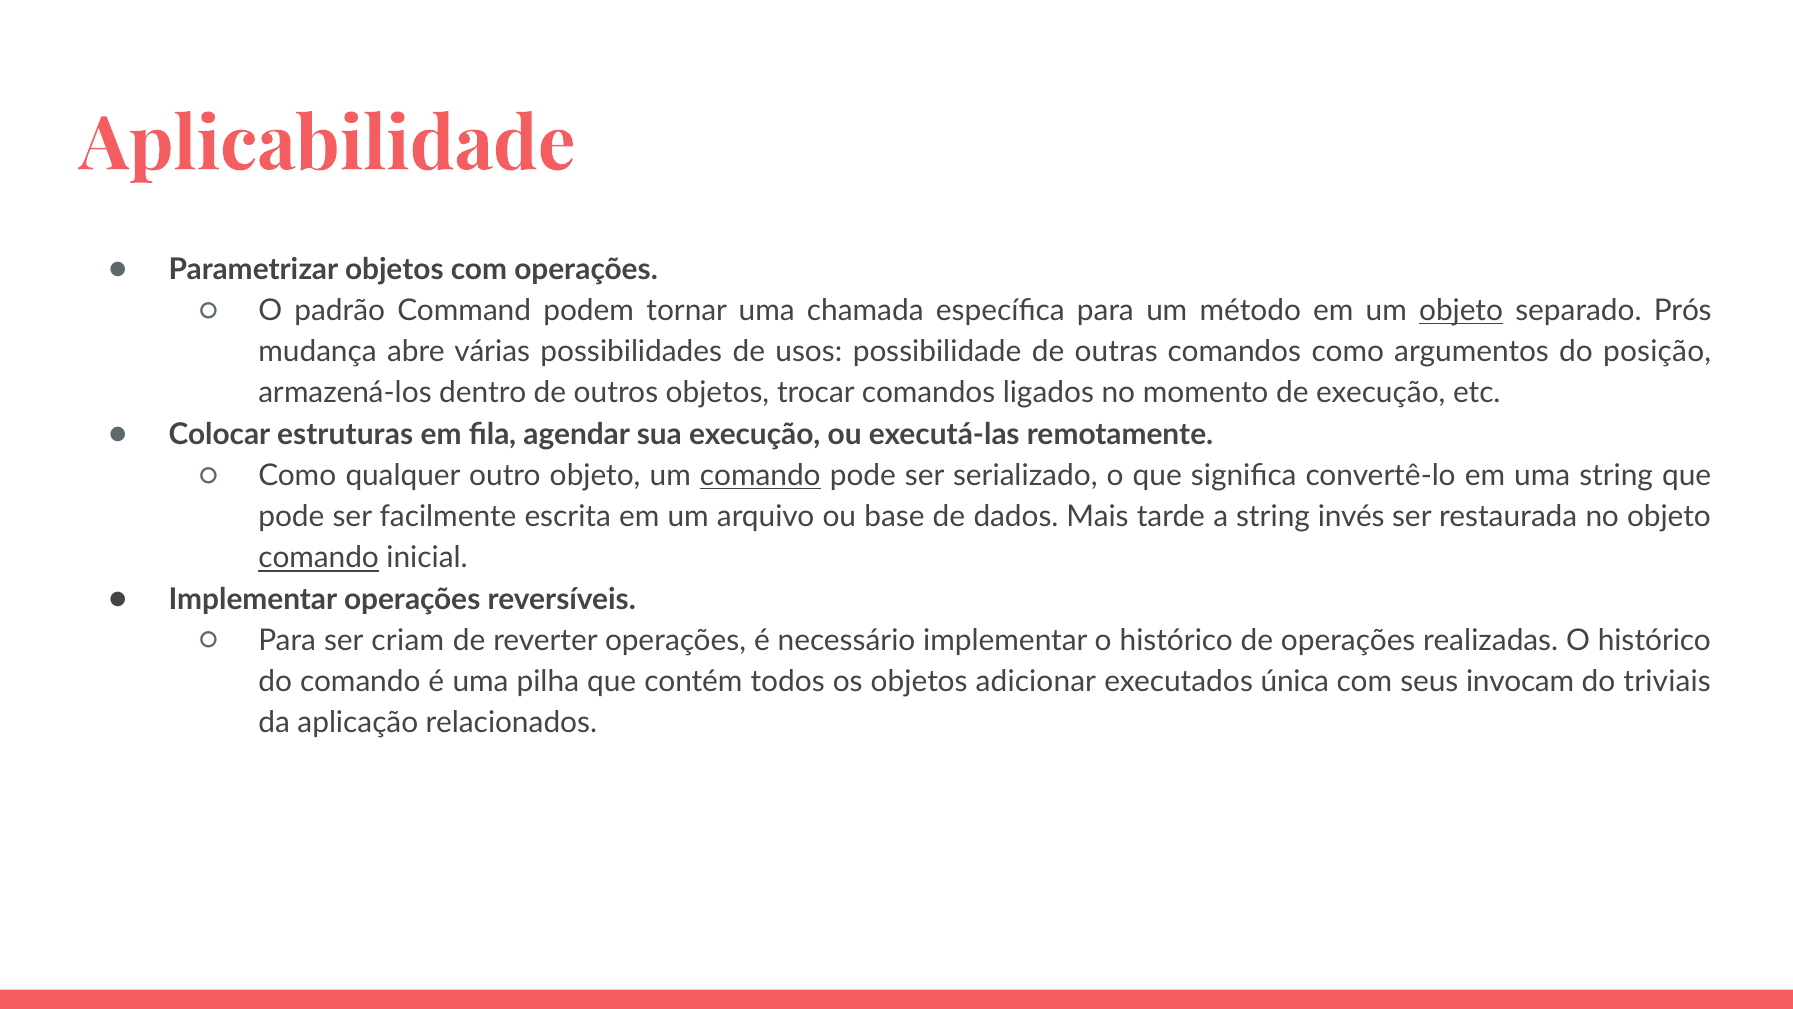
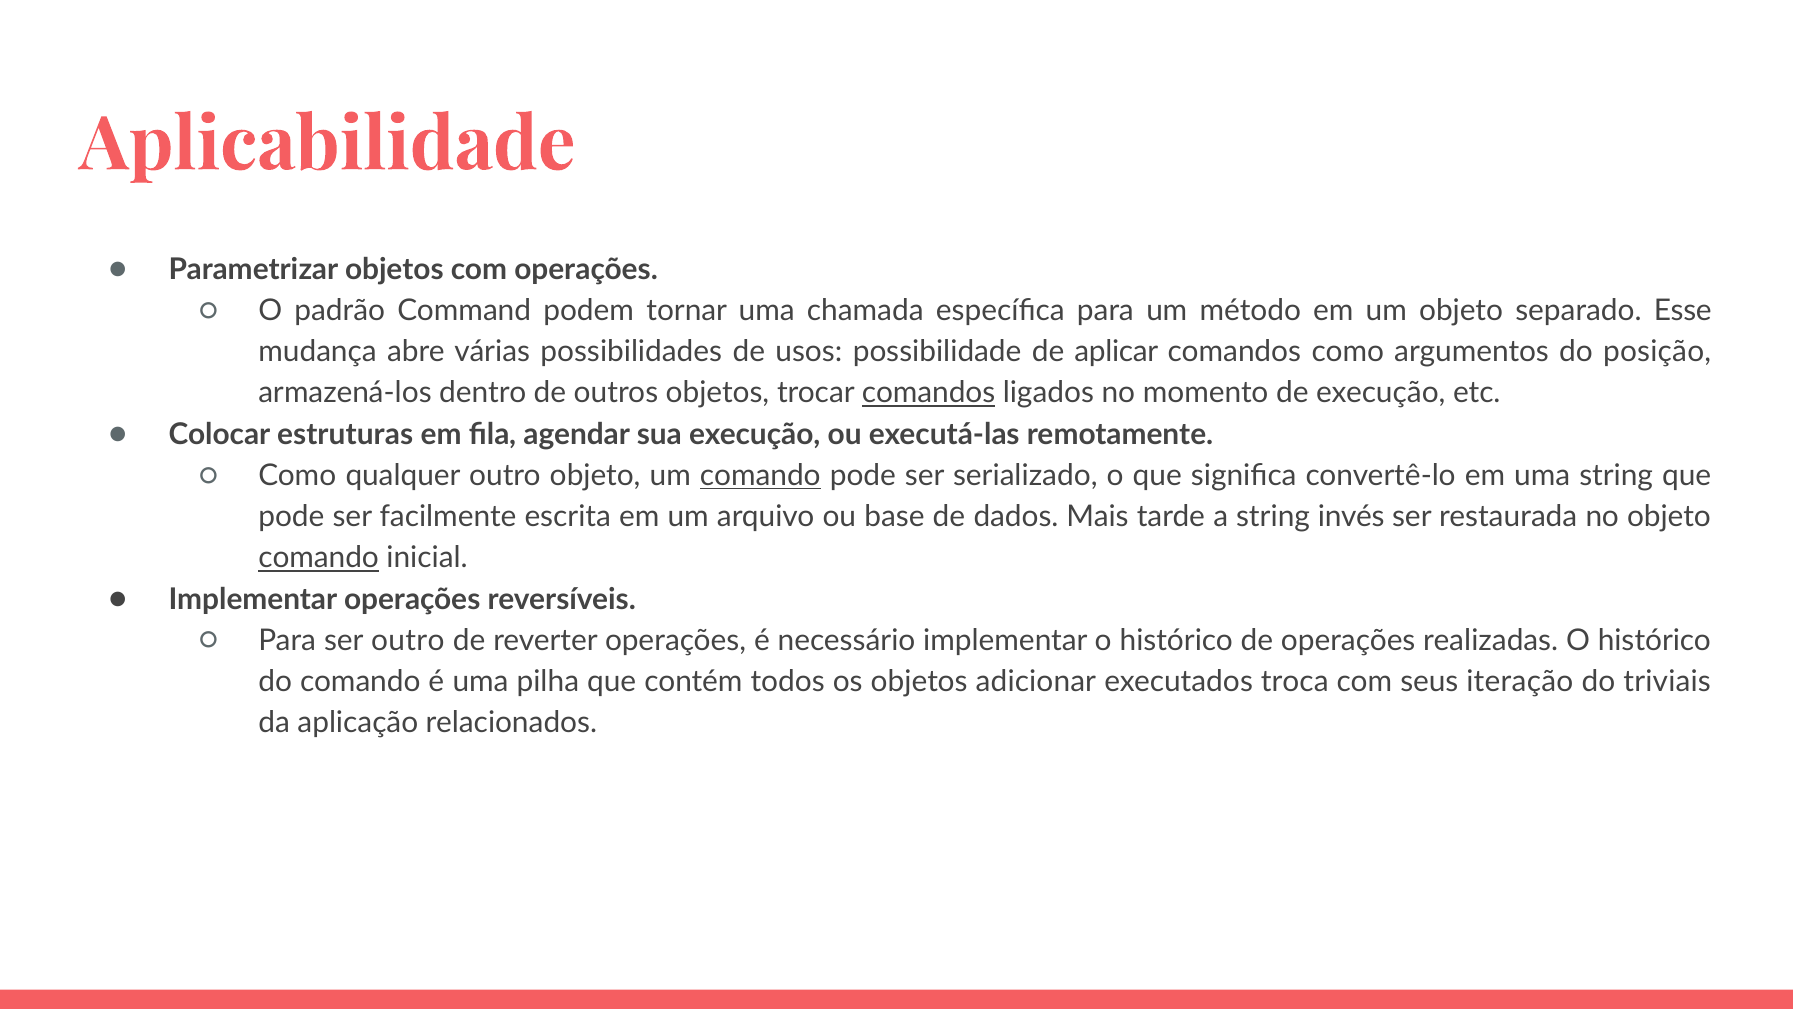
objeto at (1461, 310) underline: present -> none
Prós: Prós -> Esse
outras: outras -> aplicar
comandos at (929, 393) underline: none -> present
ser criam: criam -> outro
única: única -> troca
invocam: invocam -> iteração
